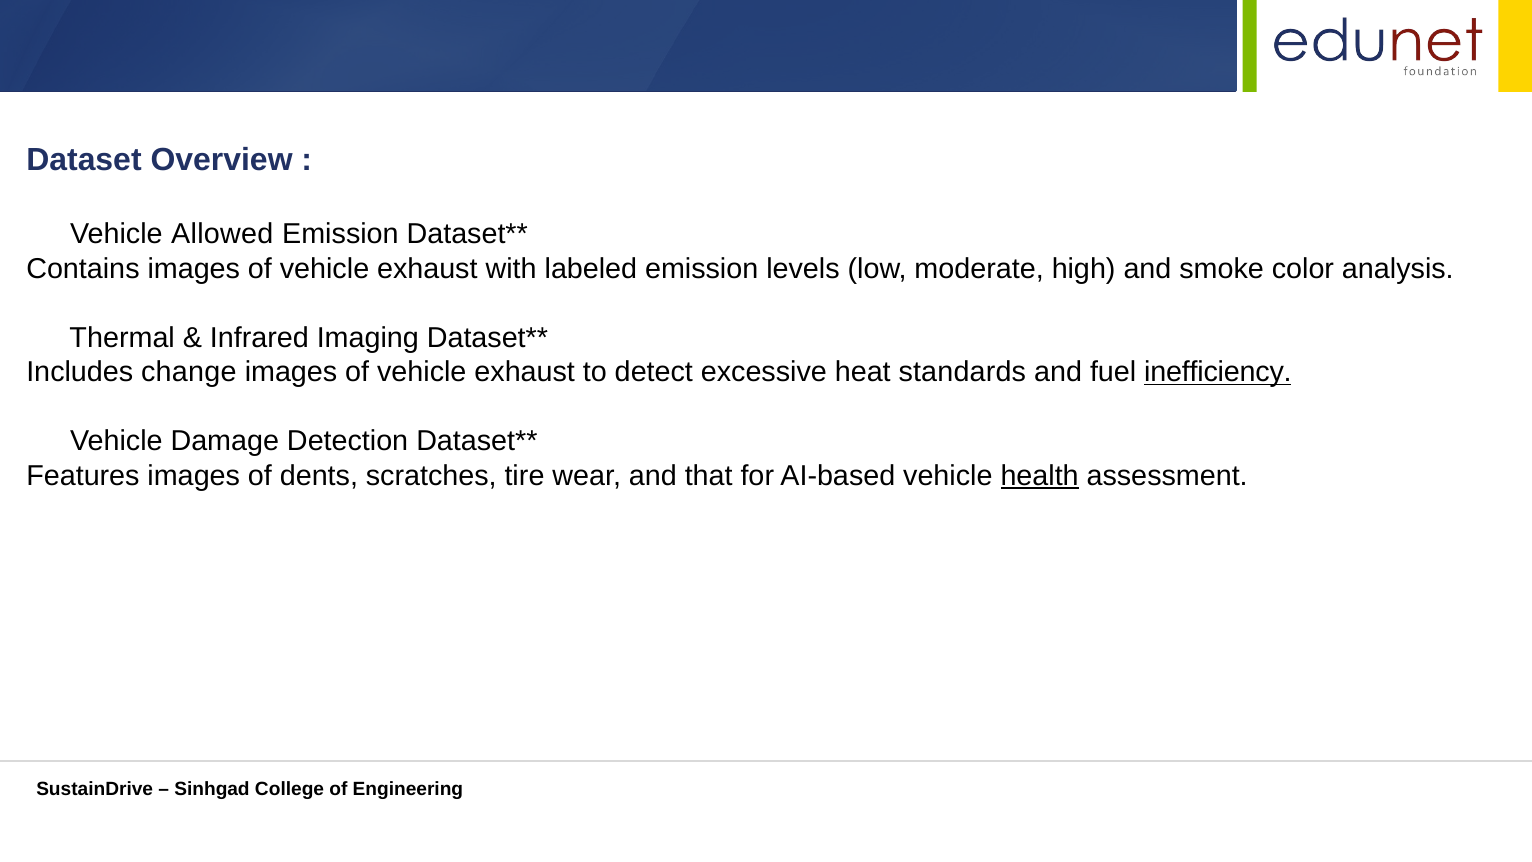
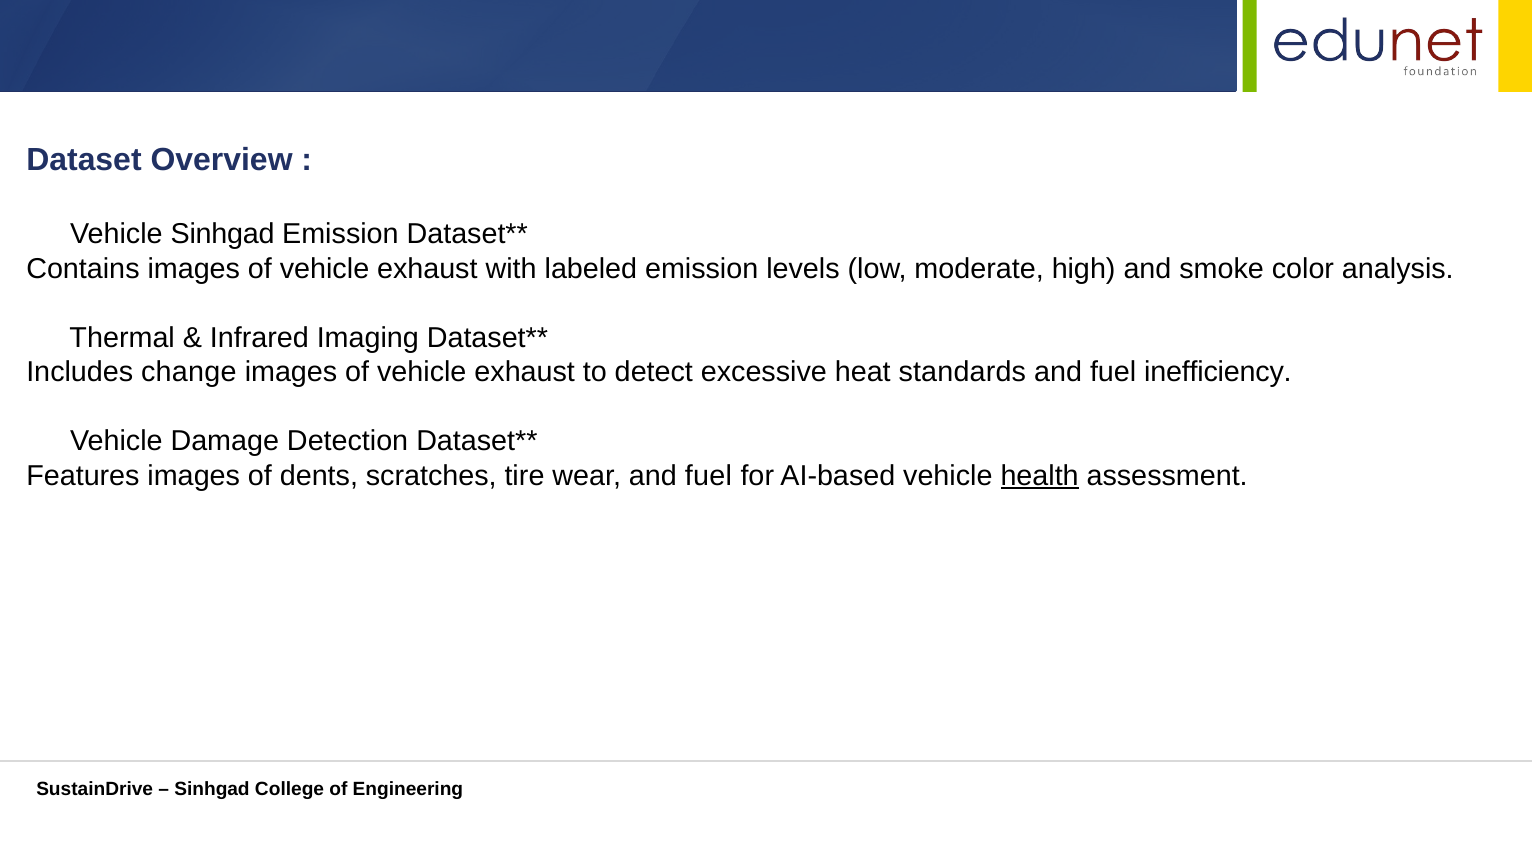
Vehicle Allowed: Allowed -> Sinhgad
inefficiency underline: present -> none
wear and that: that -> fuel
